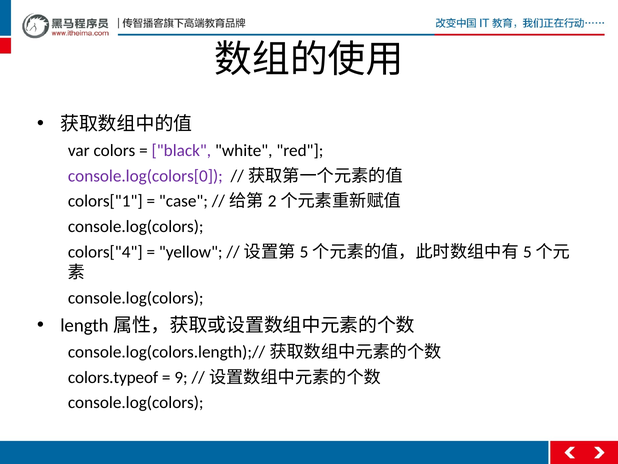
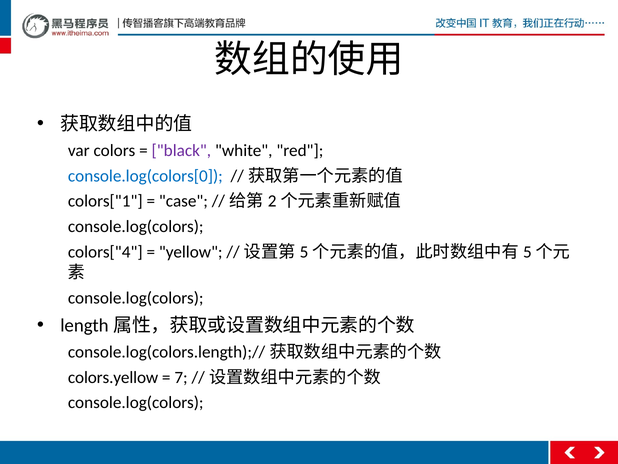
console.log(colors[0 colour: purple -> blue
colors.typeof: colors.typeof -> colors.yellow
9: 9 -> 7
